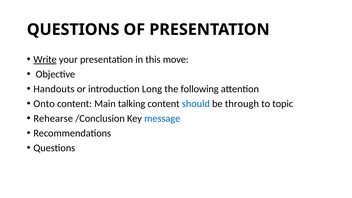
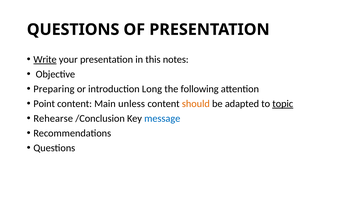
move: move -> notes
Handouts: Handouts -> Preparing
Onto: Onto -> Point
talking: talking -> unless
should colour: blue -> orange
through: through -> adapted
topic underline: none -> present
